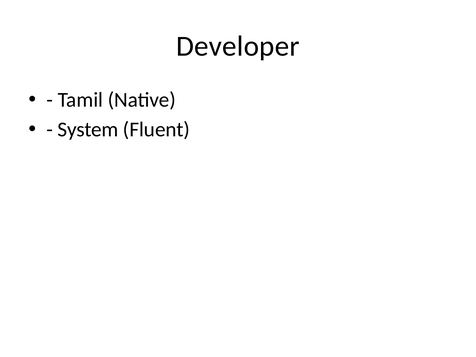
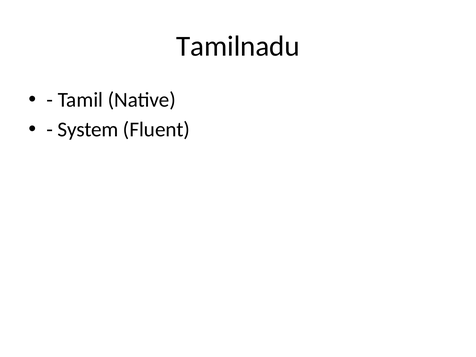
Developer: Developer -> Tamilnadu
